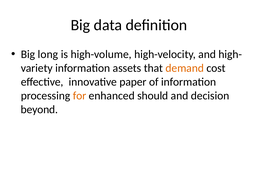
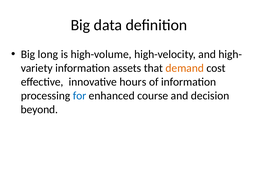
paper: paper -> hours
for colour: orange -> blue
should: should -> course
